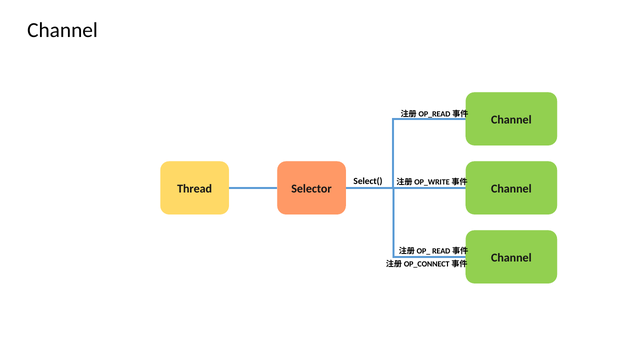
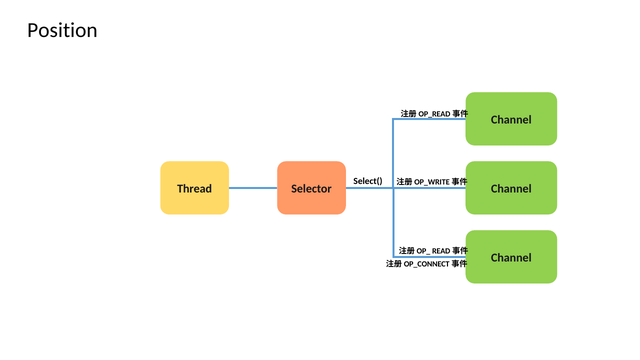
Channel at (62, 30): Channel -> Position
